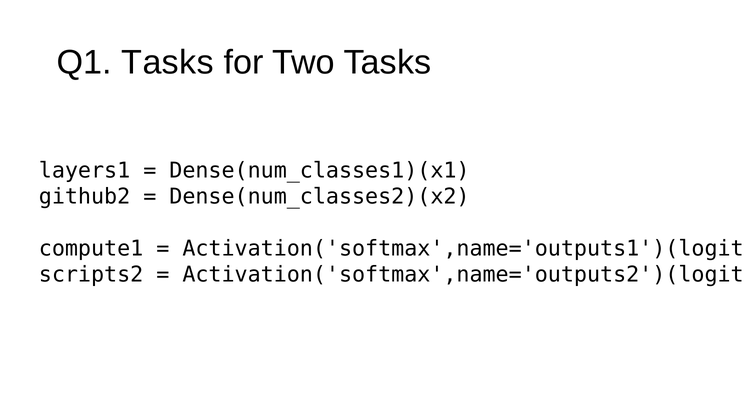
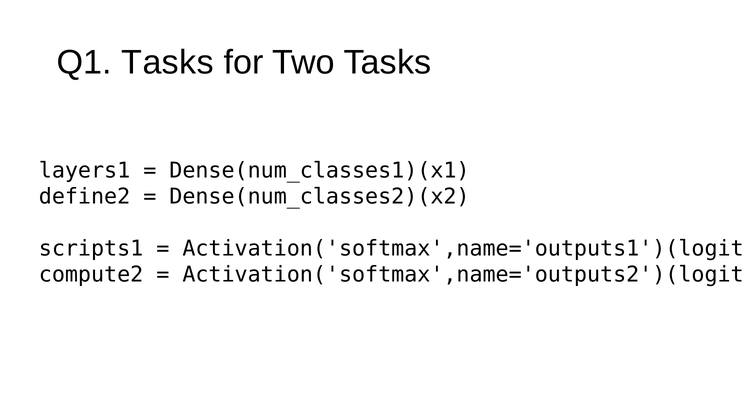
github2: github2 -> define2
compute1: compute1 -> scripts1
scripts2: scripts2 -> compute2
